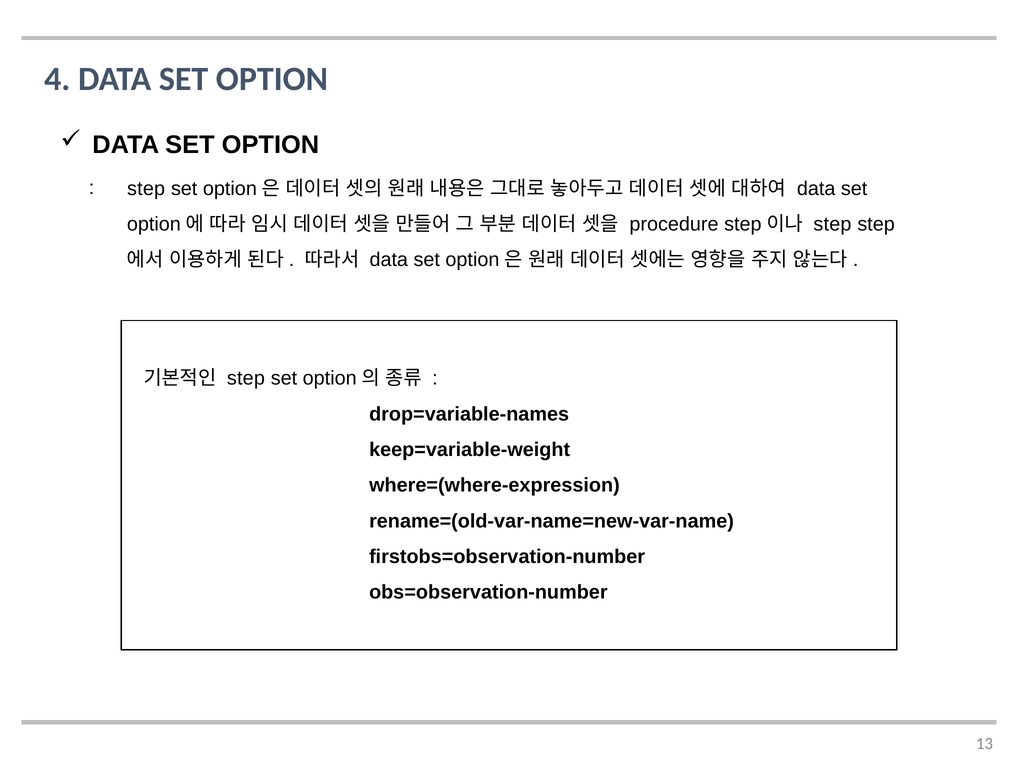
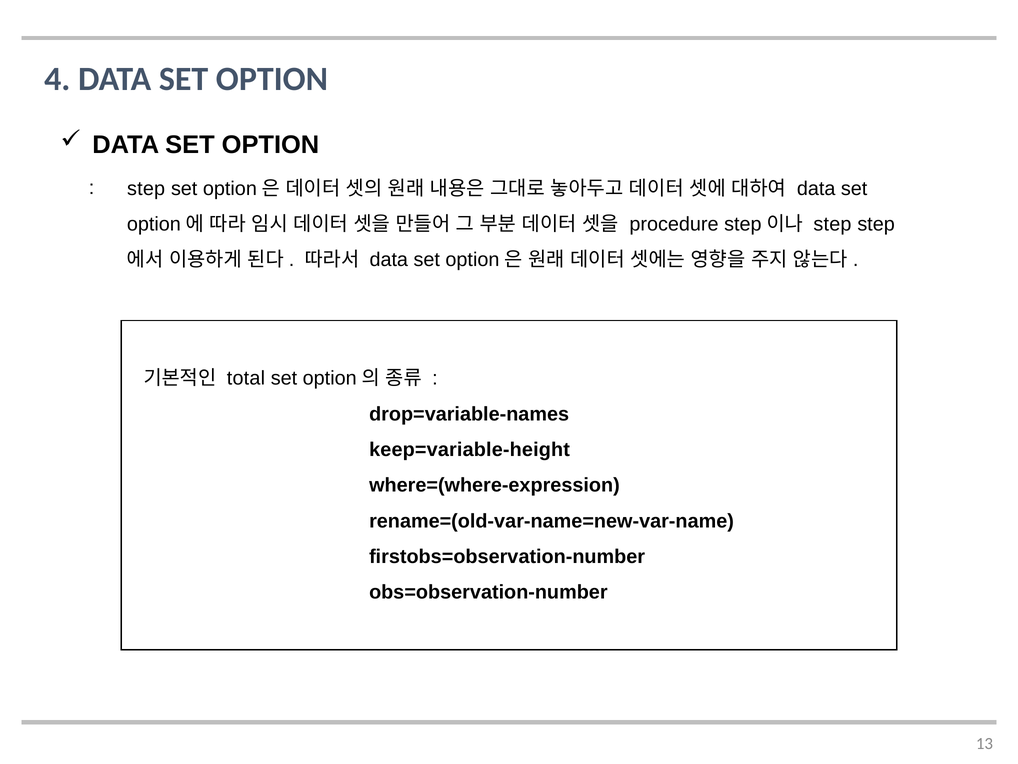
step at (246, 378): step -> total
keep=variable-weight: keep=variable-weight -> keep=variable-height
